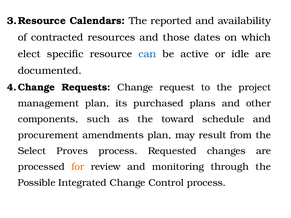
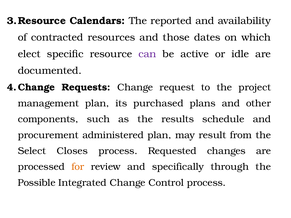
can colour: blue -> purple
toward: toward -> results
amendments: amendments -> administered
Proves: Proves -> Closes
monitoring: monitoring -> specifically
